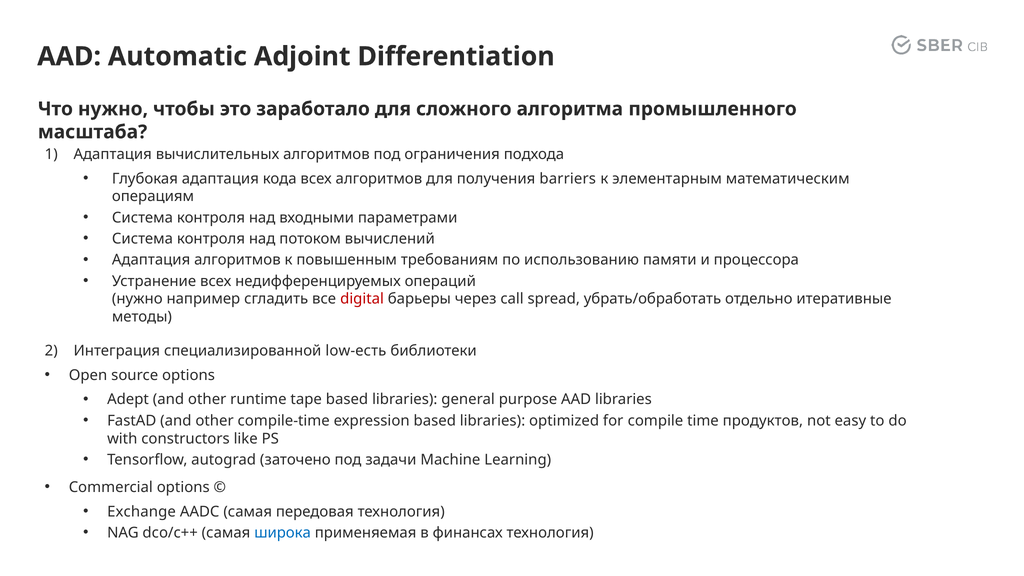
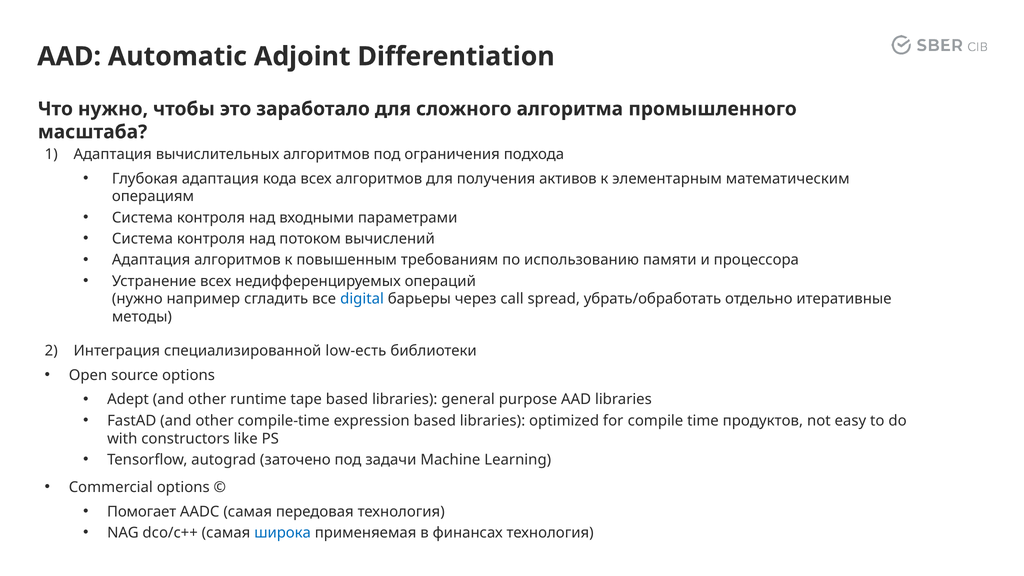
barriers: barriers -> активов
digital colour: red -> blue
Exchange: Exchange -> Помогает
